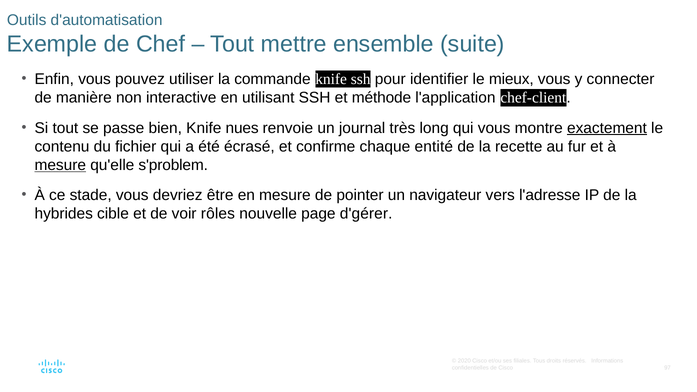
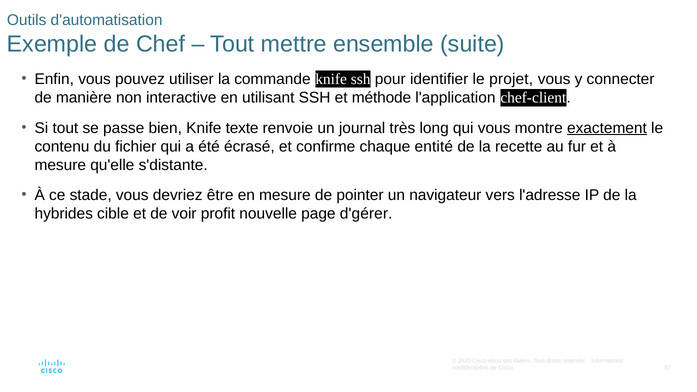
mieux: mieux -> projet
nues: nues -> texte
mesure at (60, 165) underline: present -> none
s'problem: s'problem -> s'distante
rôles: rôles -> profit
